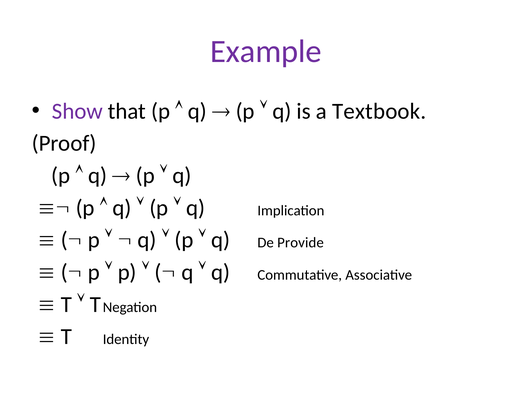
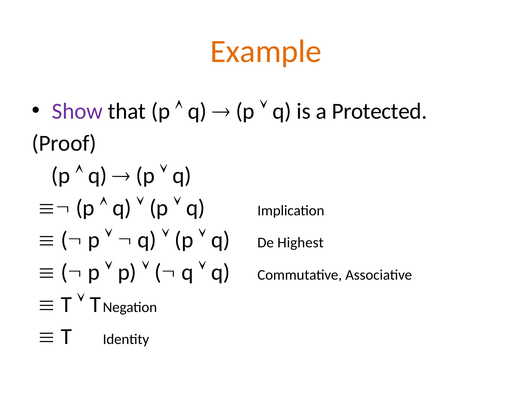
Example colour: purple -> orange
Textbook: Textbook -> Protected
Provide: Provide -> Highest
